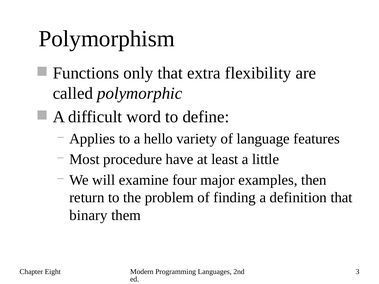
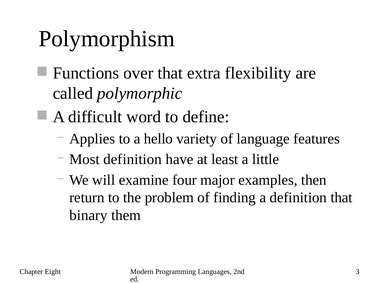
only: only -> over
Most procedure: procedure -> definition
